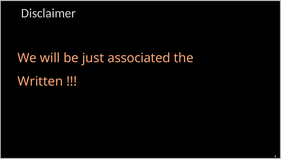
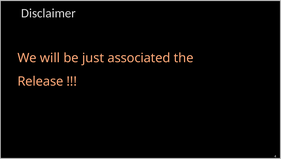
Written: Written -> Release
